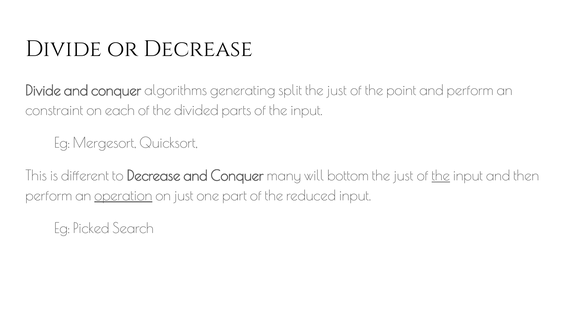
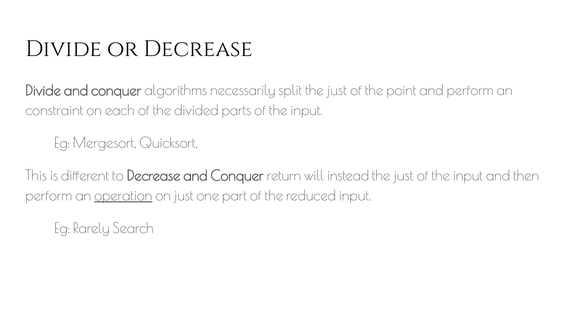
generating: generating -> necessarily
many: many -> return
bottom: bottom -> instead
the at (441, 175) underline: present -> none
Picked: Picked -> Rarely
